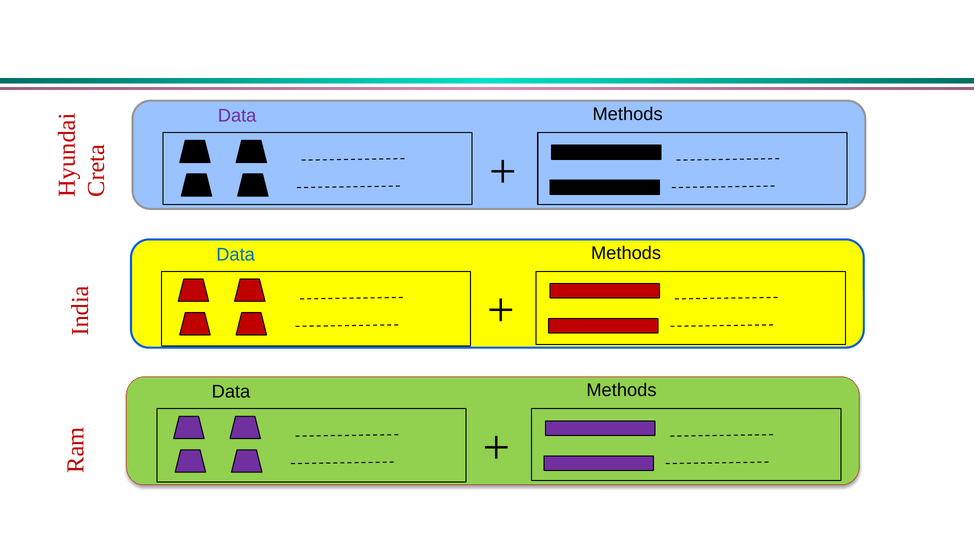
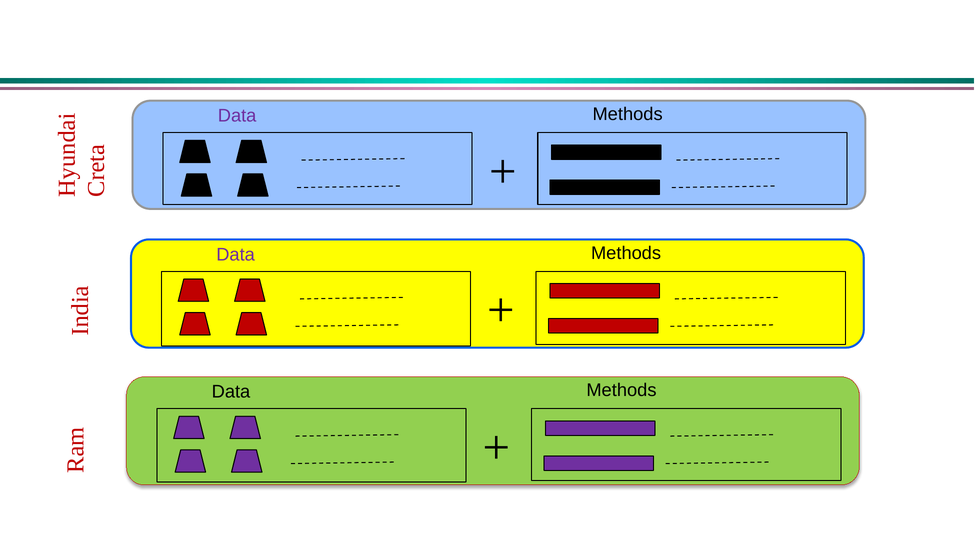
Data at (236, 254) colour: blue -> purple
